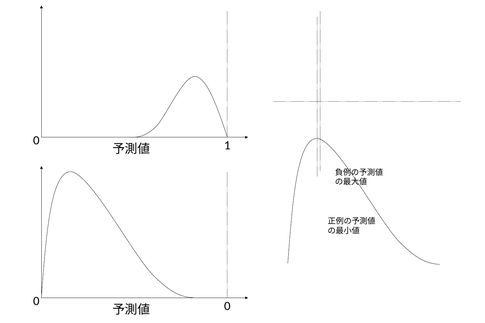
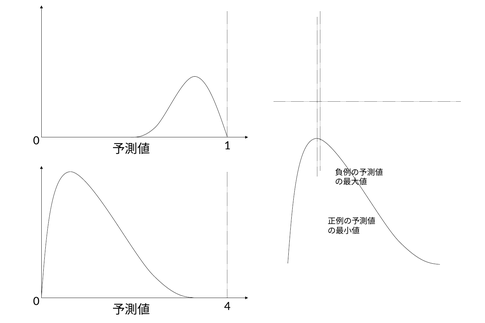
0 0: 0 -> 4
